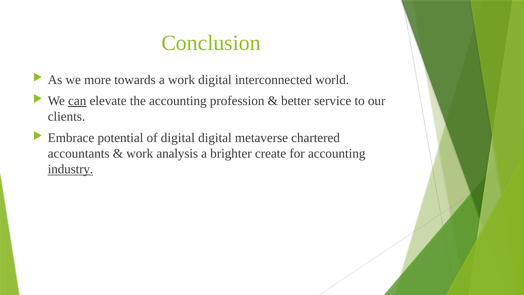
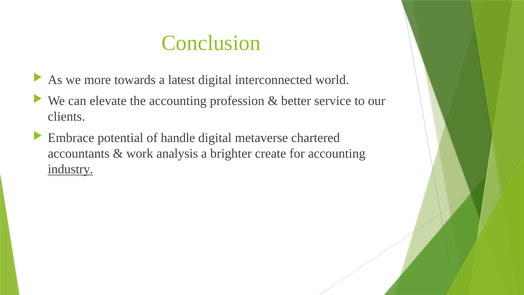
a work: work -> latest
can underline: present -> none
of digital: digital -> handle
